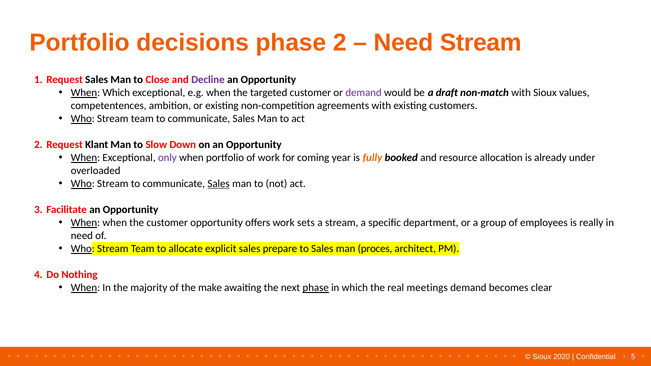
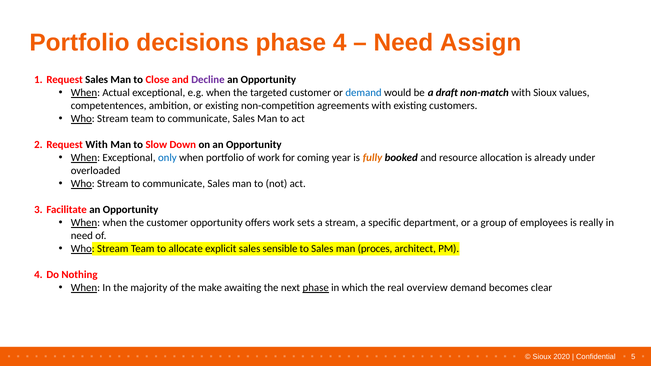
phase 2: 2 -> 4
Need Stream: Stream -> Assign
When Which: Which -> Actual
demand at (364, 93) colour: purple -> blue
Request Klant: Klant -> With
only colour: purple -> blue
Sales at (219, 184) underline: present -> none
prepare: prepare -> sensible
meetings: meetings -> overview
